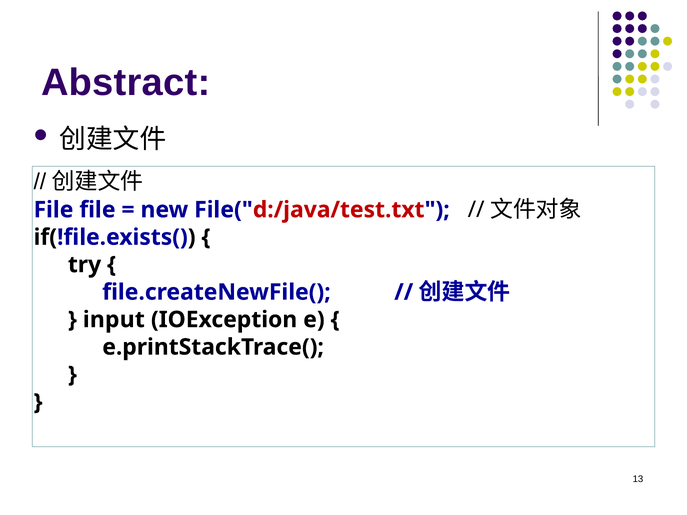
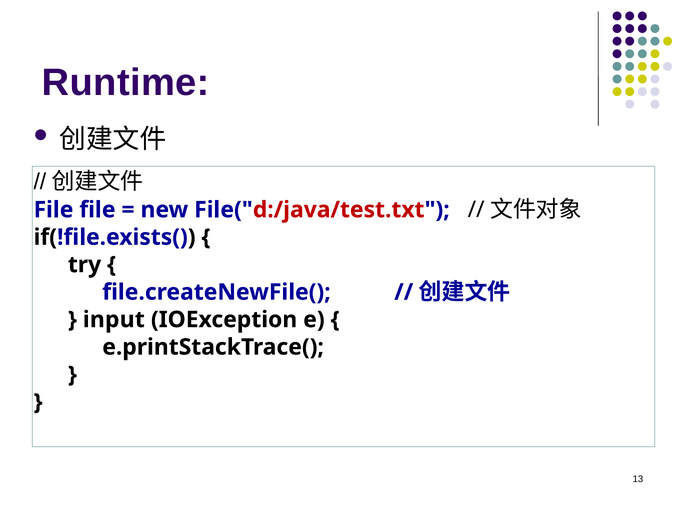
Abstract: Abstract -> Runtime
